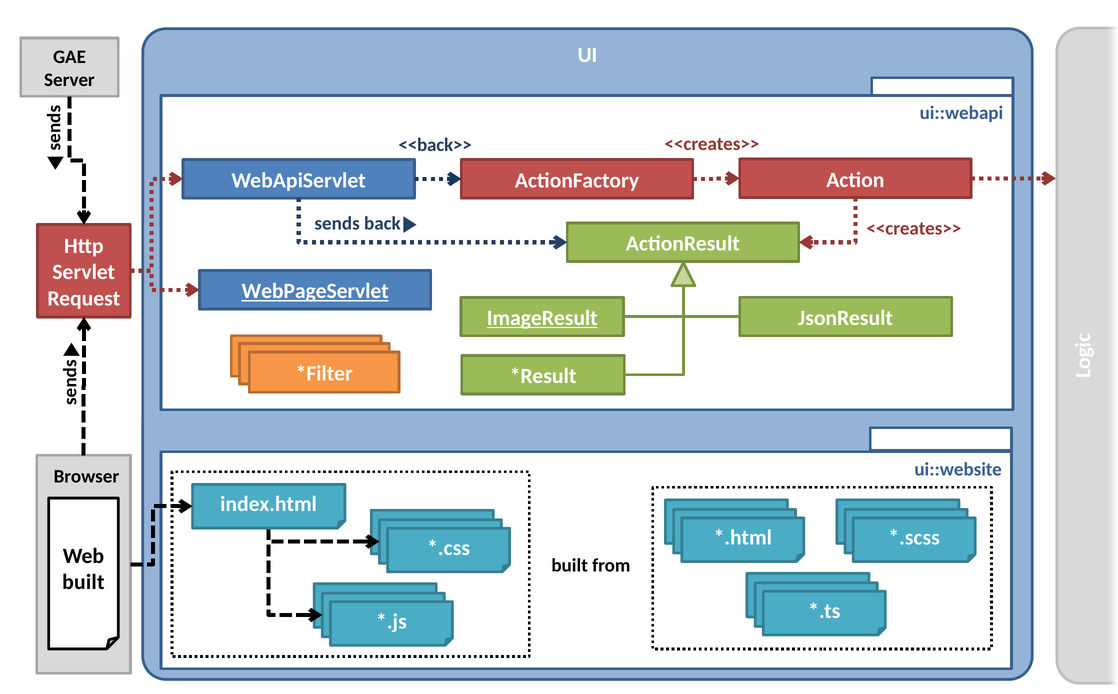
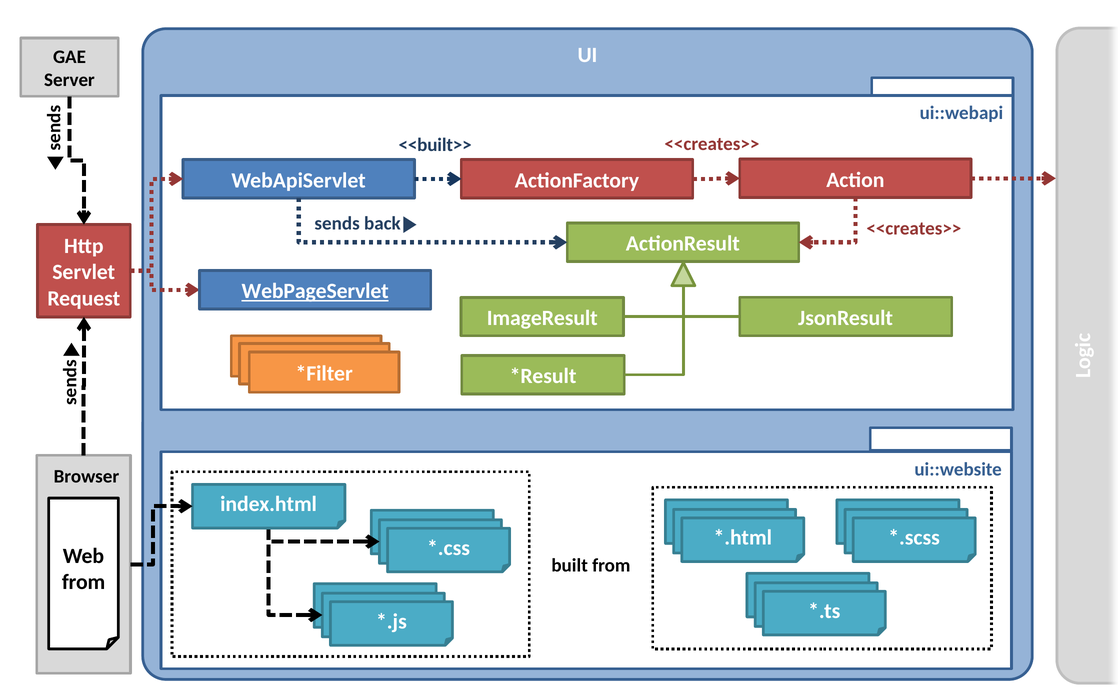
<<back>>: <<back>> -> <<built>>
ImageResult underline: present -> none
built at (83, 582): built -> from
